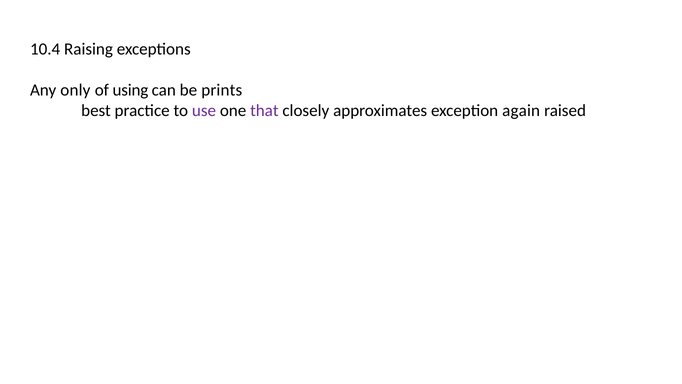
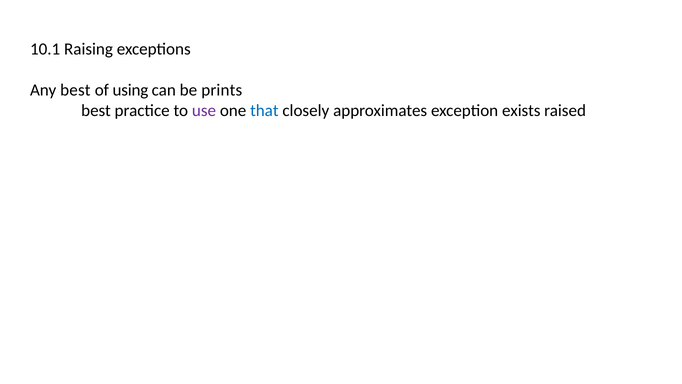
10.4: 10.4 -> 10.1
Any only: only -> best
that colour: purple -> blue
again: again -> exists
